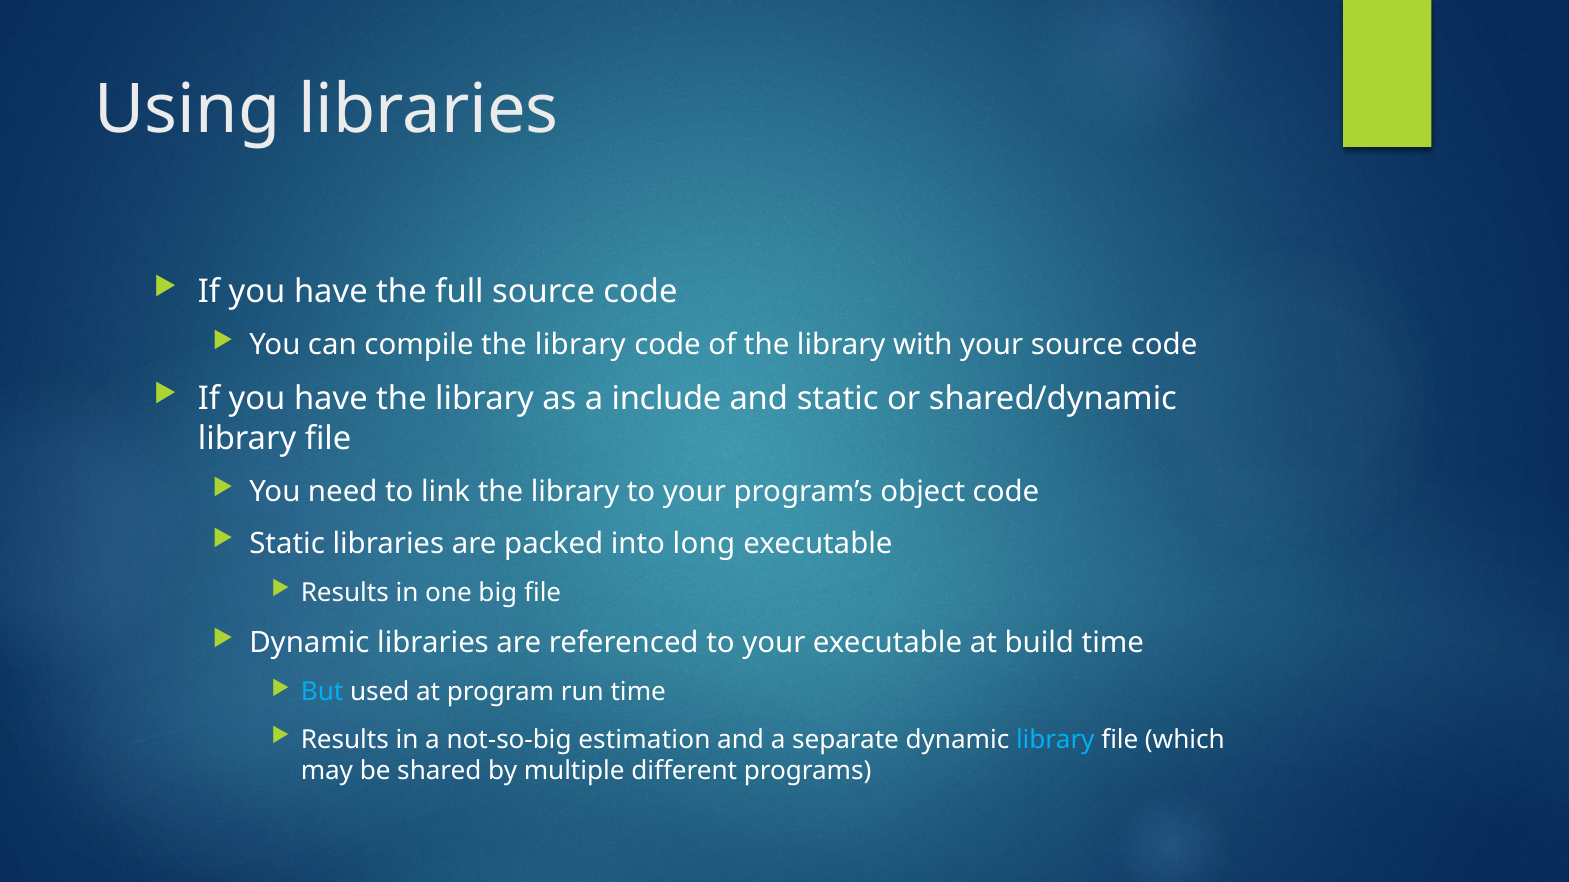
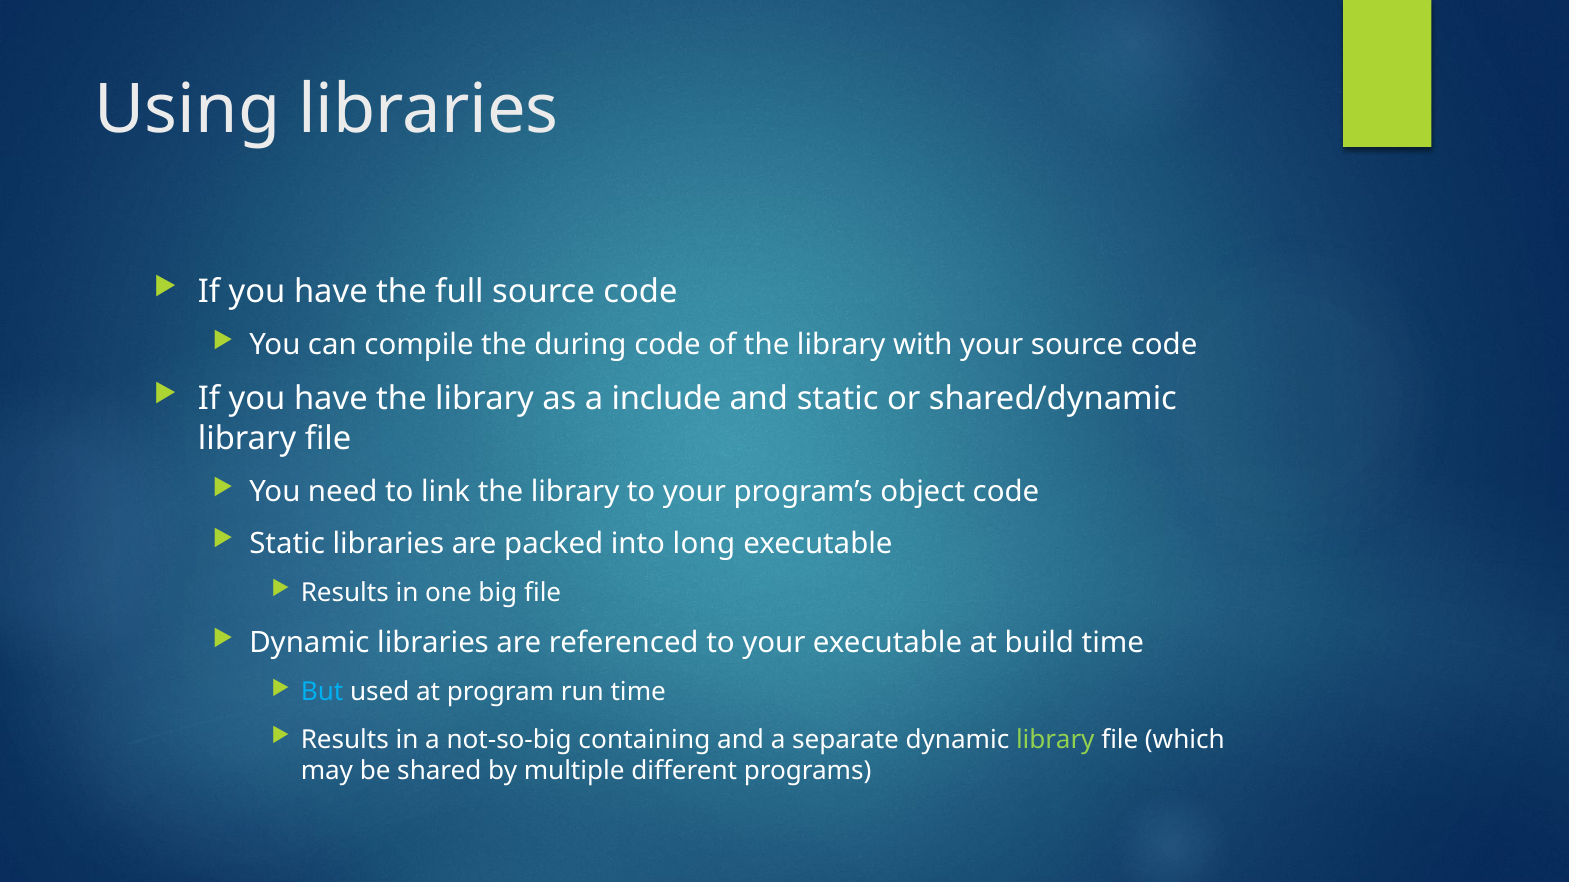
compile the library: library -> during
estimation: estimation -> containing
library at (1055, 740) colour: light blue -> light green
